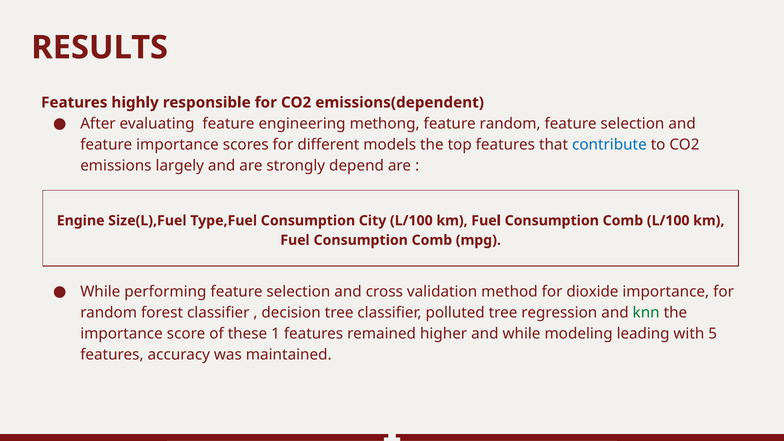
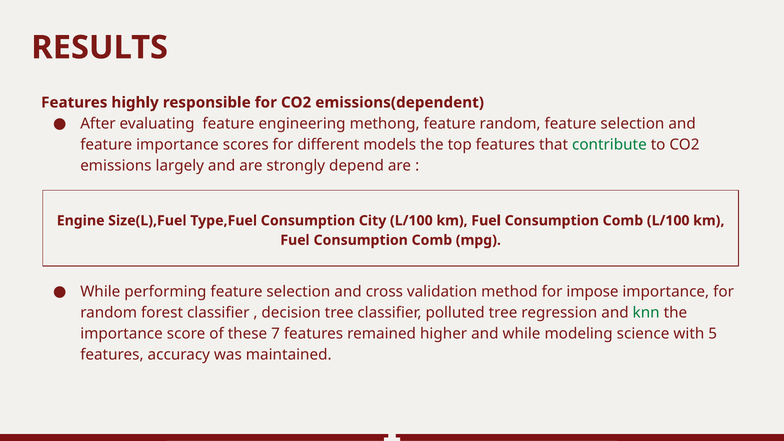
contribute colour: blue -> green
dioxide: dioxide -> impose
1: 1 -> 7
leading: leading -> science
